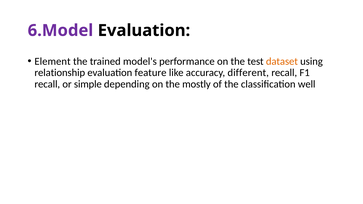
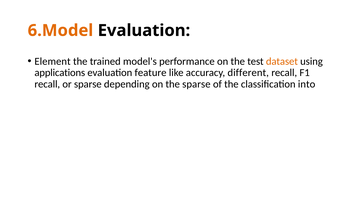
6.Model colour: purple -> orange
relationship: relationship -> applications
or simple: simple -> sparse
the mostly: mostly -> sparse
well: well -> into
